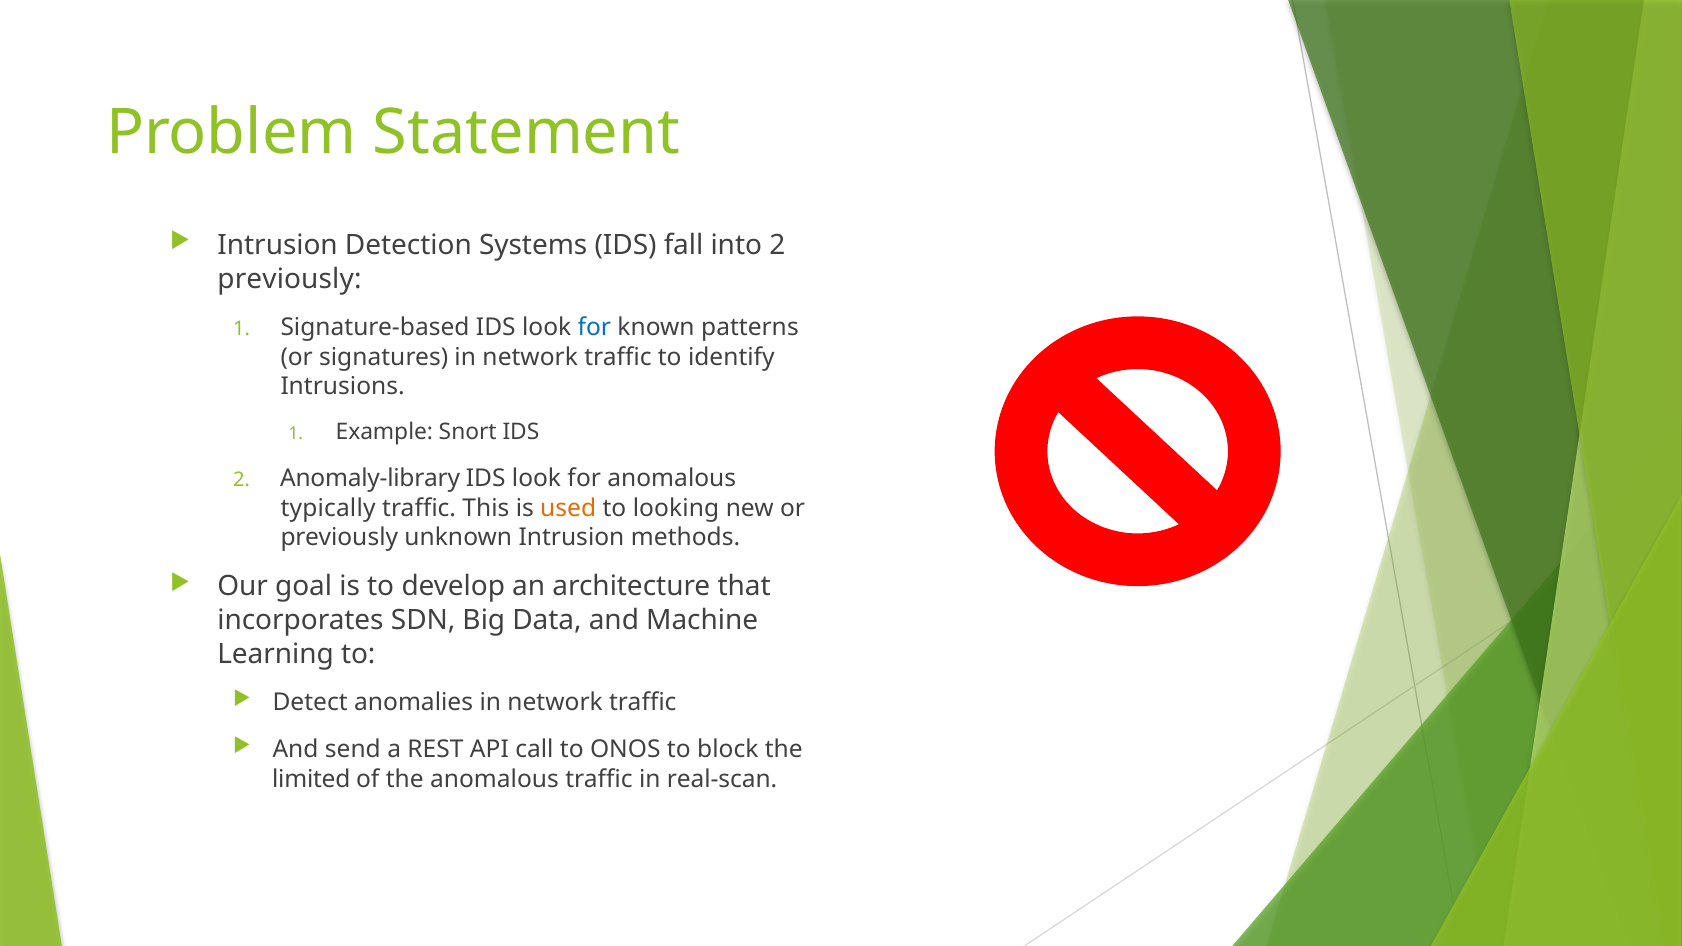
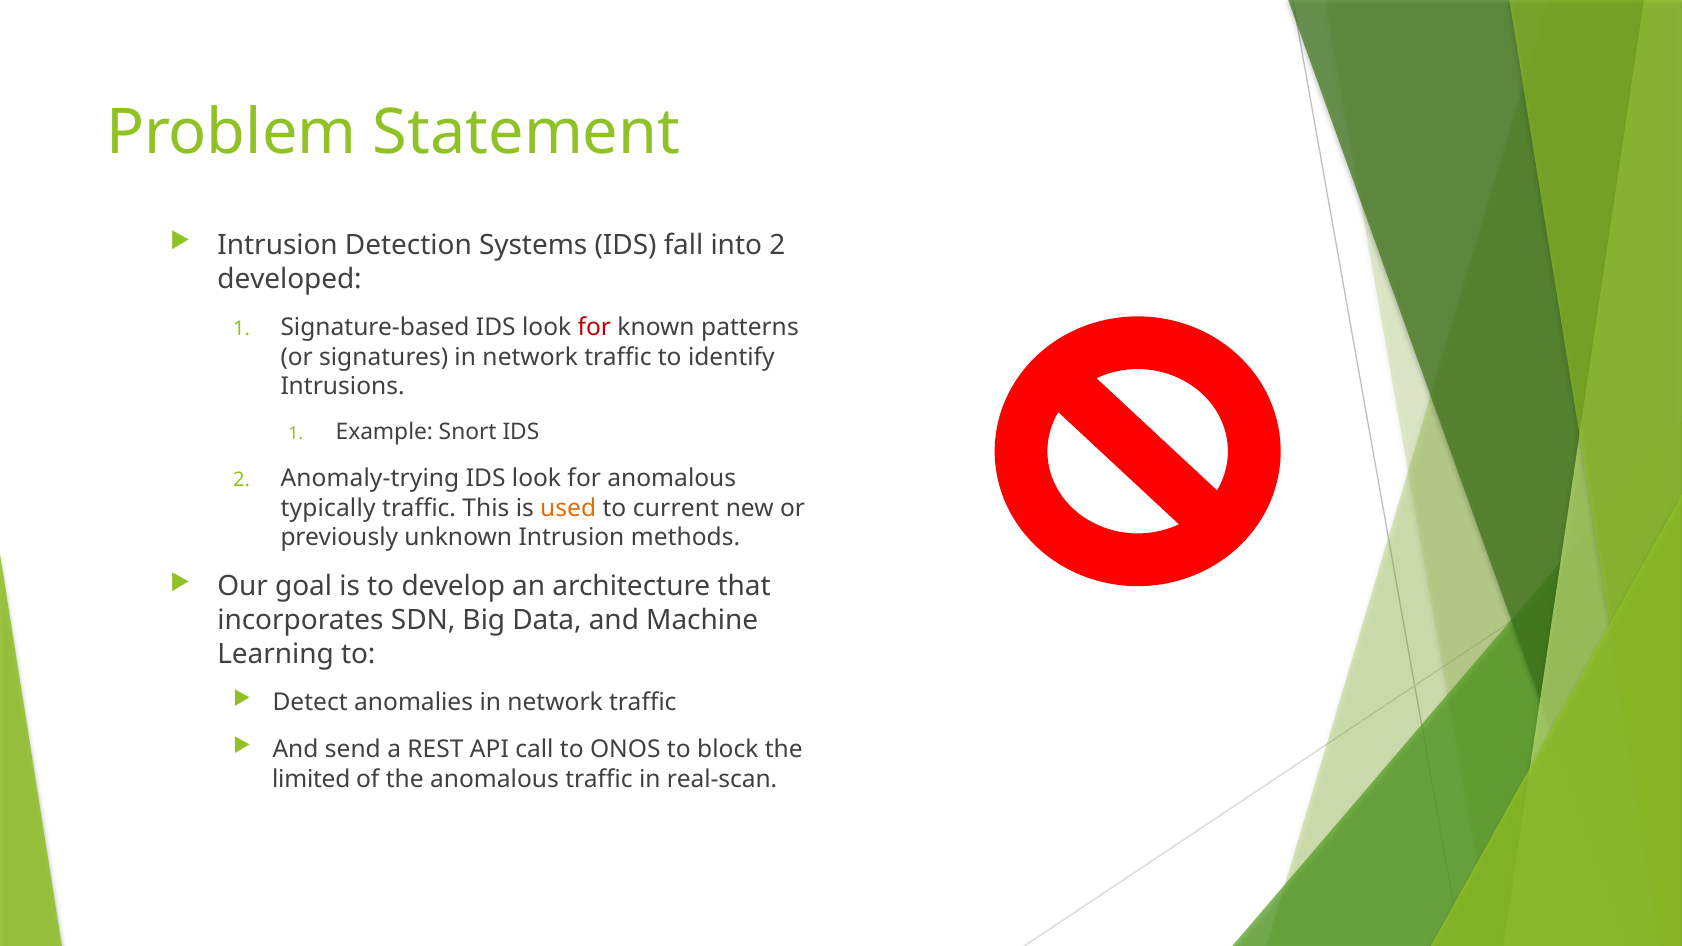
previously at (289, 279): previously -> developed
for at (594, 328) colour: blue -> red
Anomaly-library: Anomaly-library -> Anomaly-trying
looking: looking -> current
